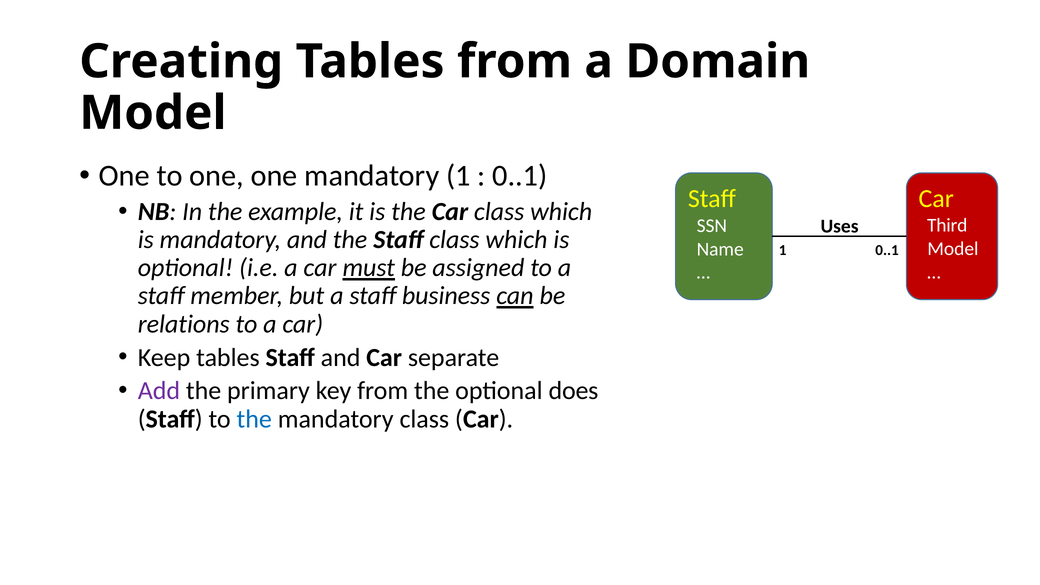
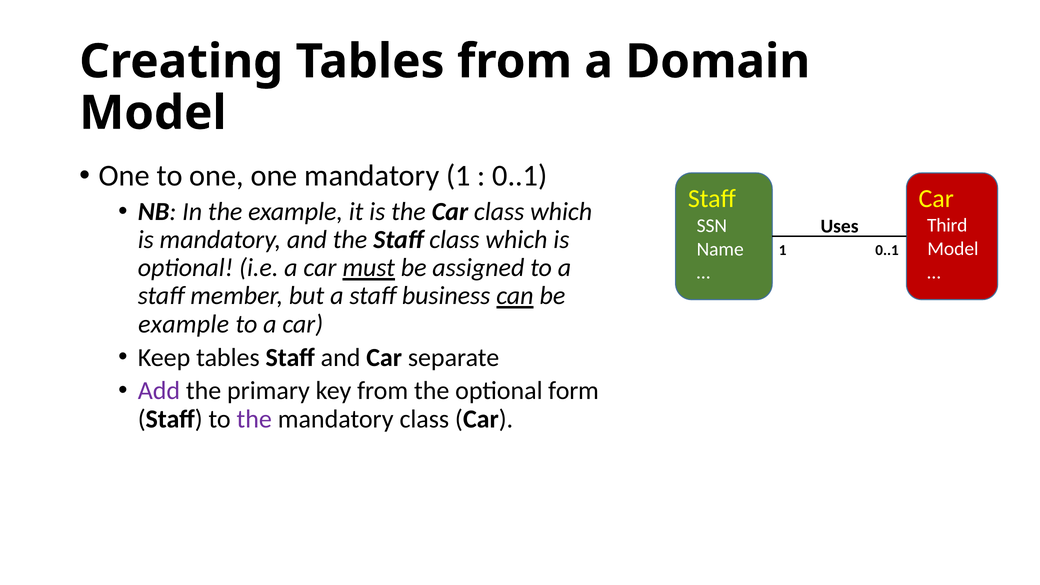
relations at (184, 324): relations -> example
does: does -> form
the at (254, 419) colour: blue -> purple
